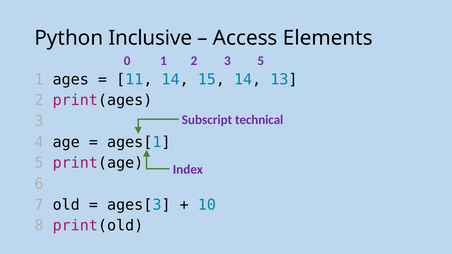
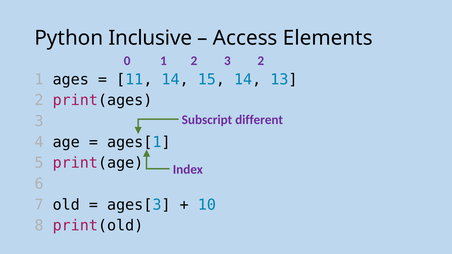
3 5: 5 -> 2
technical: technical -> different
